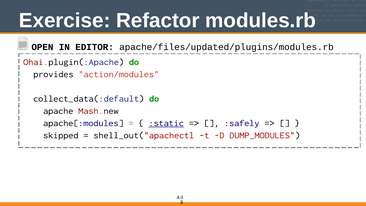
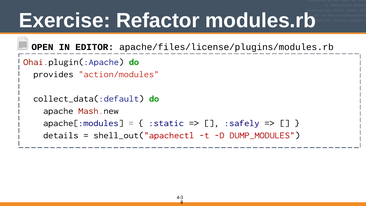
apache/files/updated/plugins/modules.rb: apache/files/updated/plugins/modules.rb -> apache/files/license/plugins/modules.rb
:static underline: present -> none
skipped: skipped -> details
